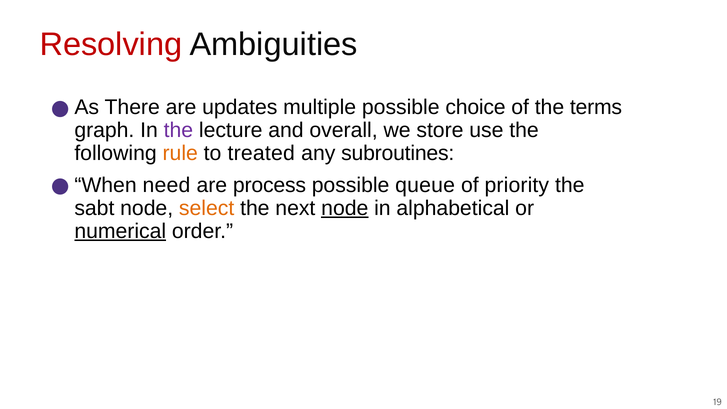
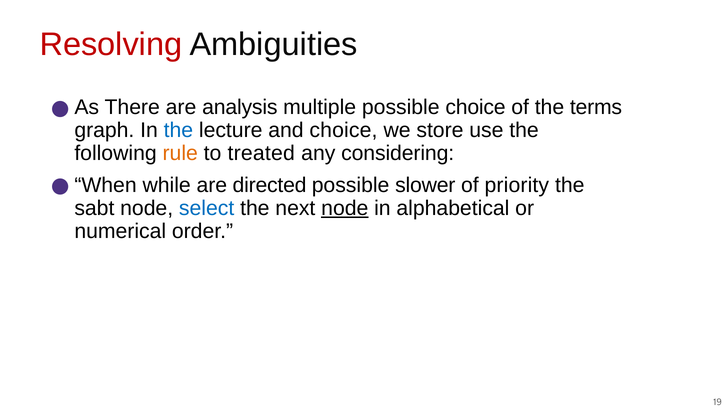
updates: updates -> analysis
the at (178, 130) colour: purple -> blue
and overall: overall -> choice
subroutines: subroutines -> considering
need: need -> while
process: process -> directed
queue: queue -> slower
select colour: orange -> blue
numerical underline: present -> none
